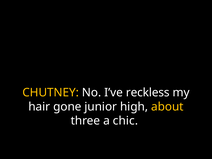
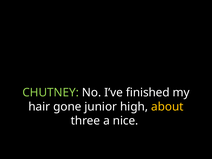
CHUTNEY colour: yellow -> light green
reckless: reckless -> finished
chic: chic -> nice
